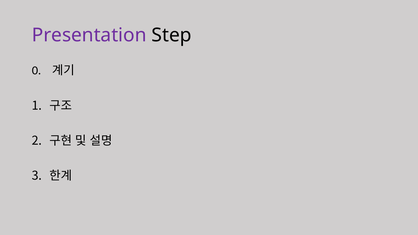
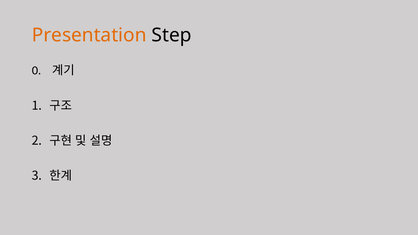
Presentation colour: purple -> orange
